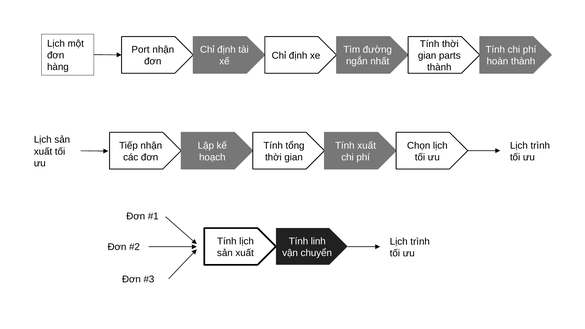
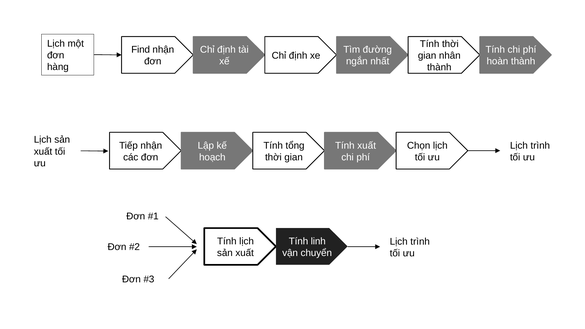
Port: Port -> Find
parts: parts -> nhân
